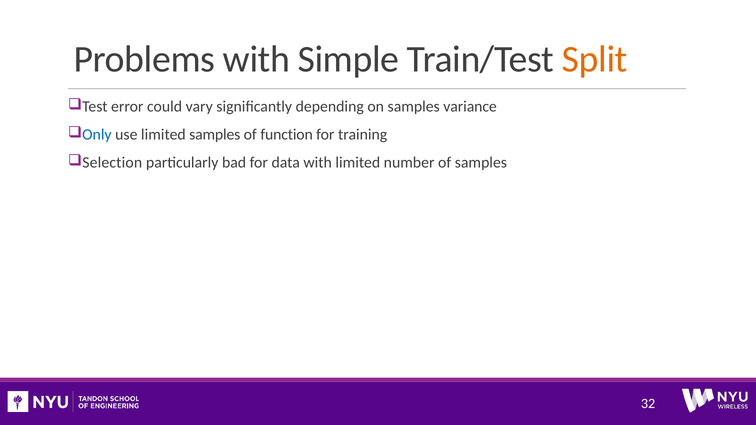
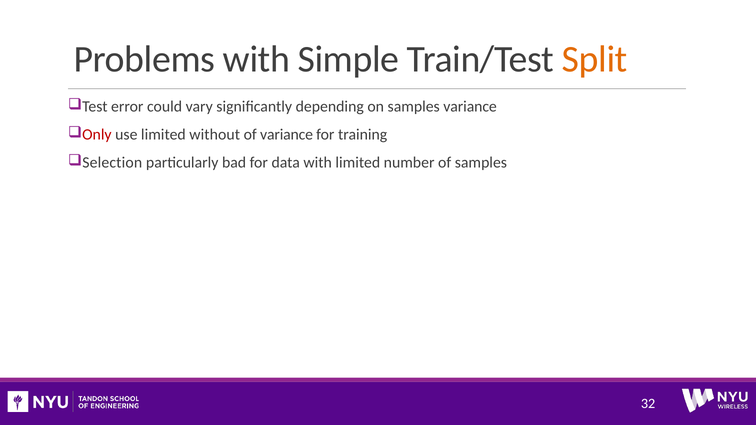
Only colour: blue -> red
limited samples: samples -> without
of function: function -> variance
